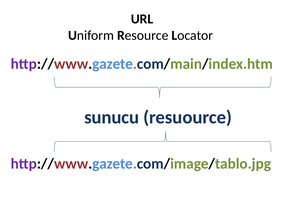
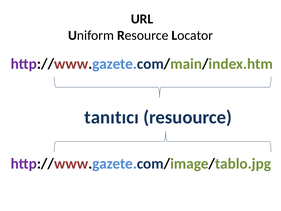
sunucu: sunucu -> tanıtıcı
